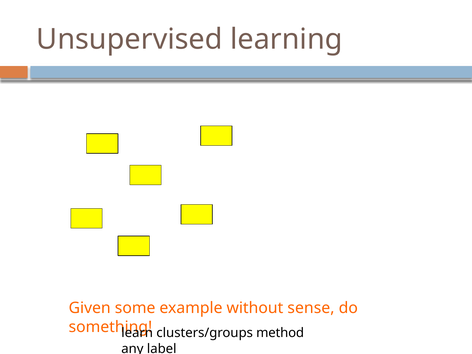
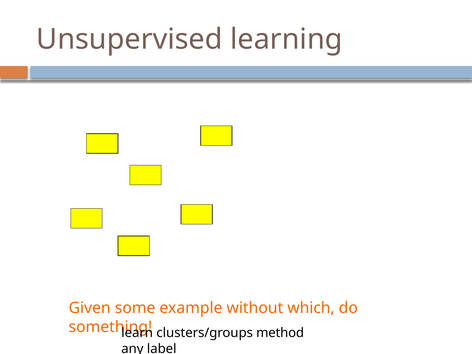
sense: sense -> which
